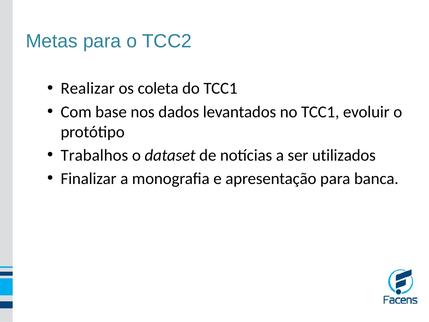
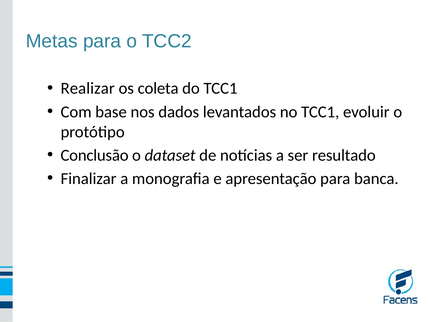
Trabalhos: Trabalhos -> Conclusão
utilizados: utilizados -> resultado
